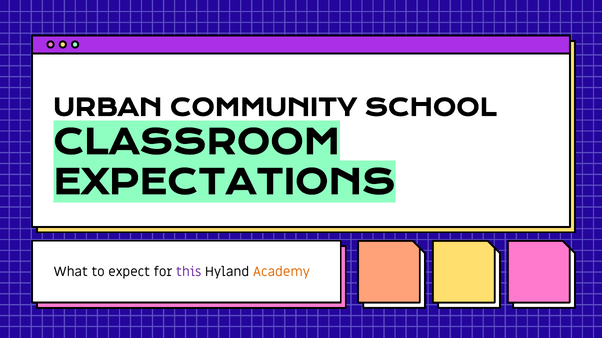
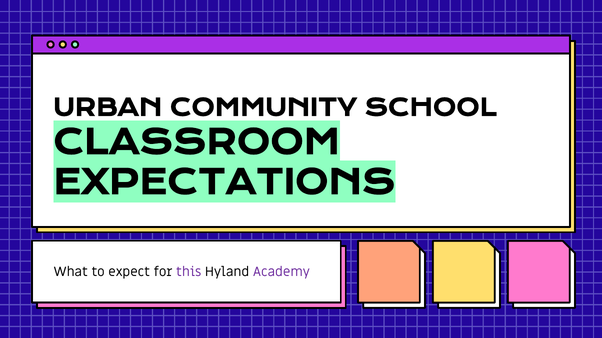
Academy colour: orange -> purple
